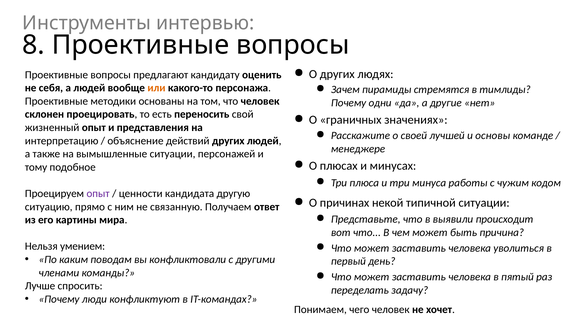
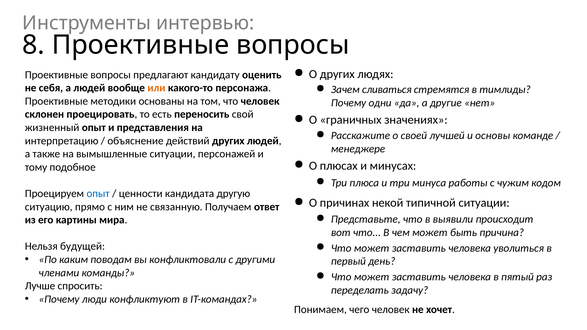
пирамиды: пирамиды -> сливаться
опыт at (98, 194) colour: purple -> blue
умением: умением -> будущей
